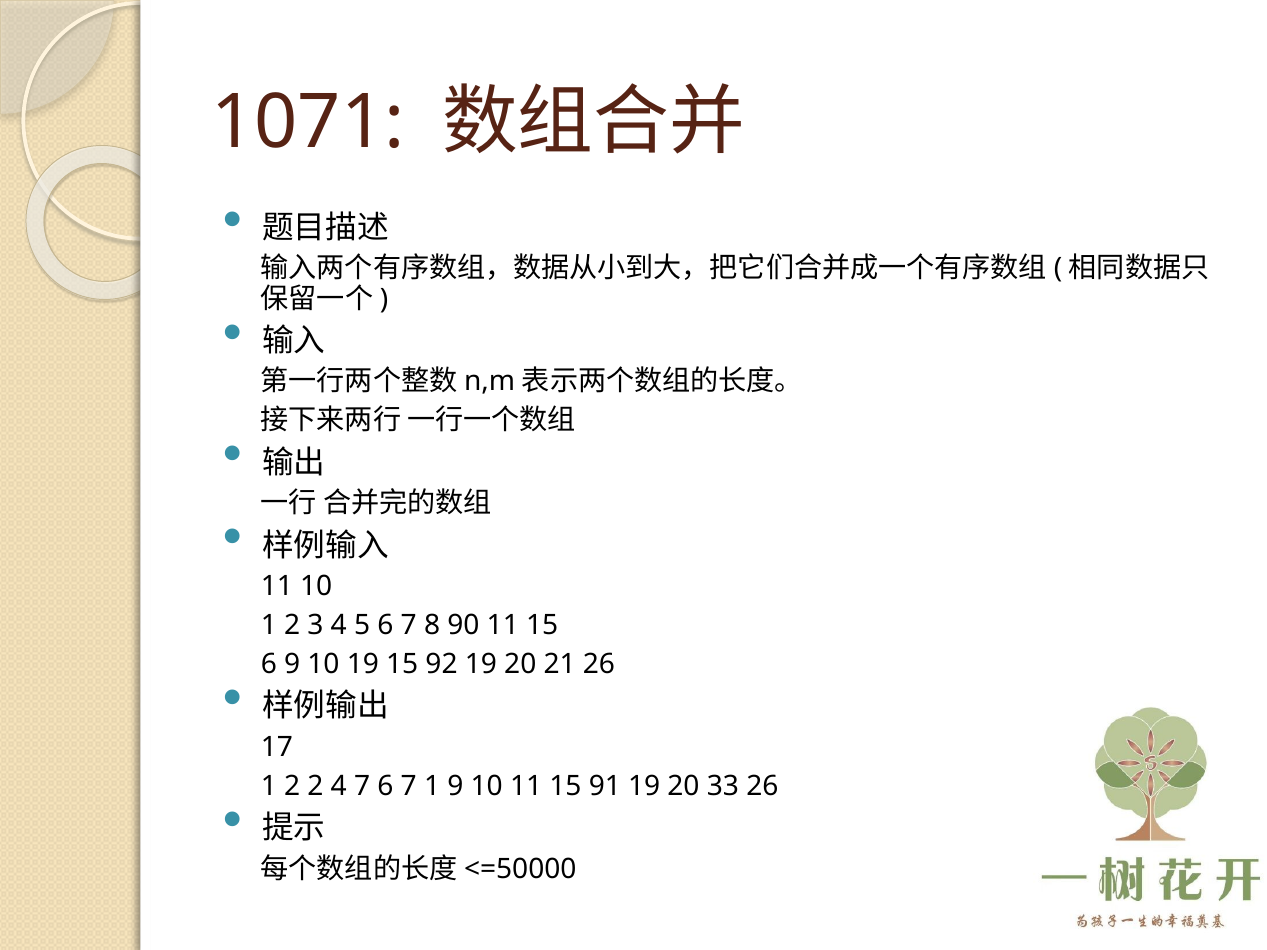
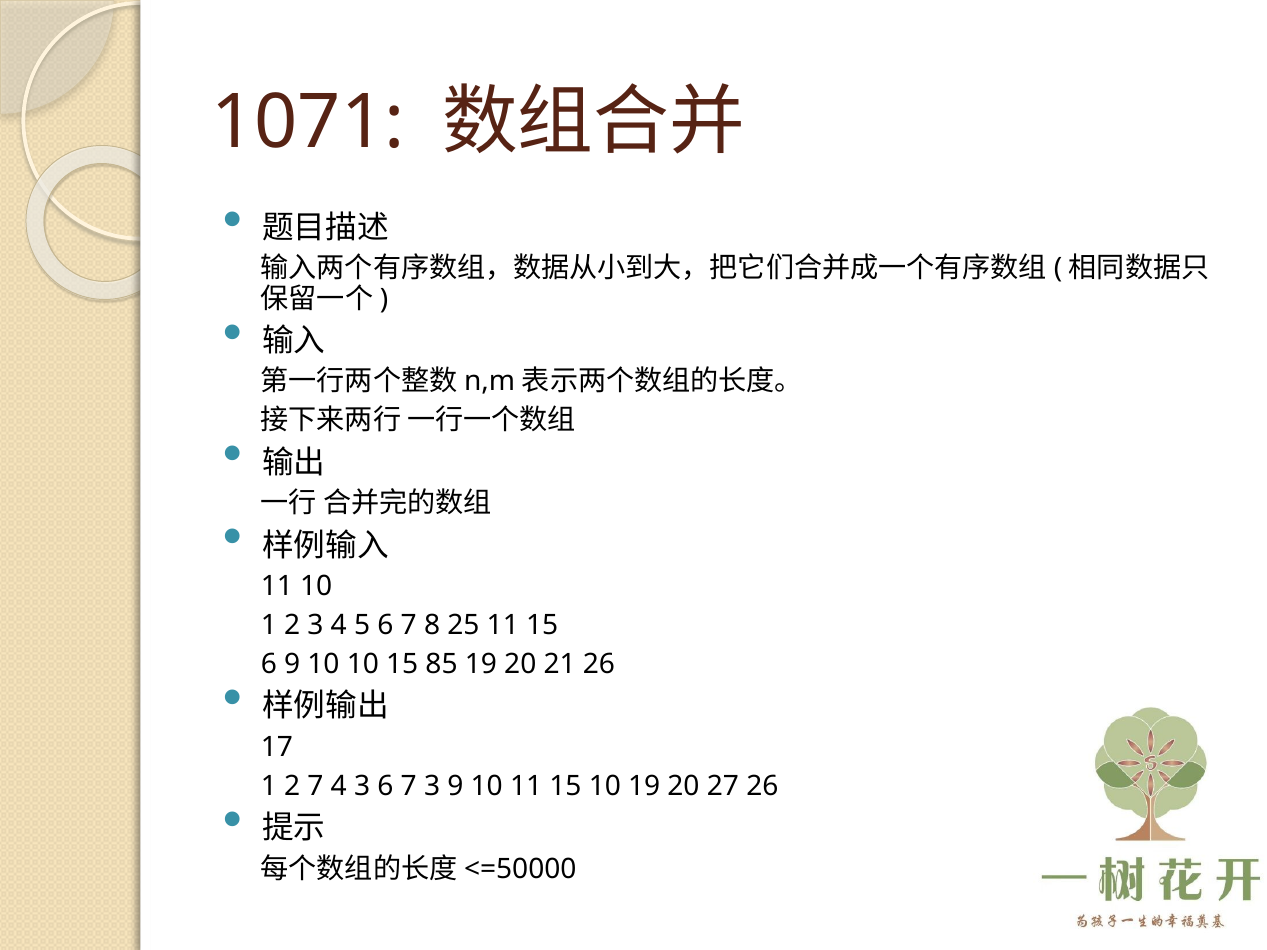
90: 90 -> 25
10 19: 19 -> 10
92: 92 -> 85
2 2: 2 -> 7
4 7: 7 -> 3
7 1: 1 -> 3
15 91: 91 -> 10
33: 33 -> 27
